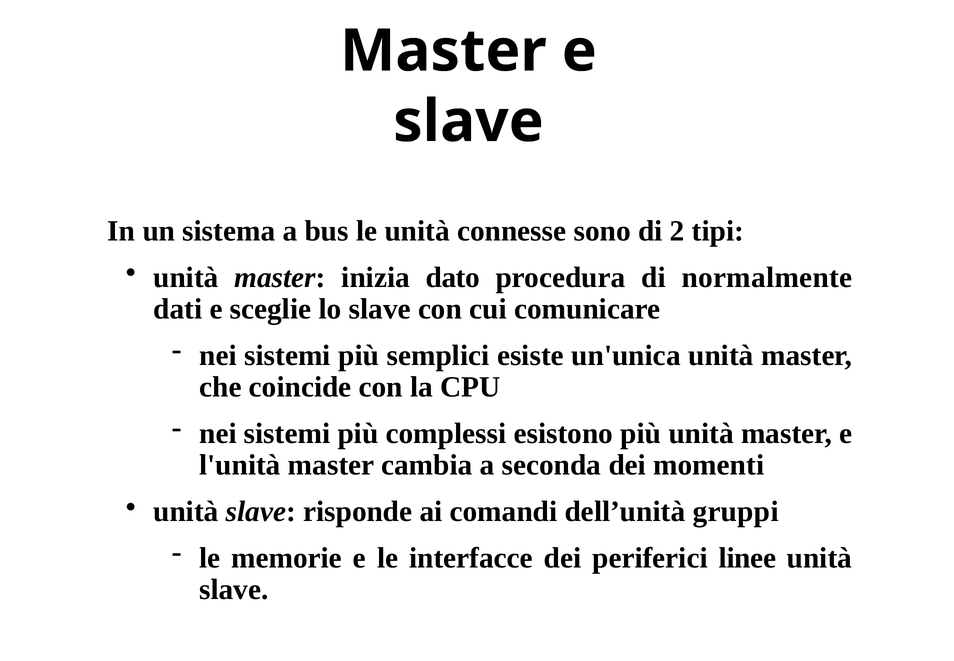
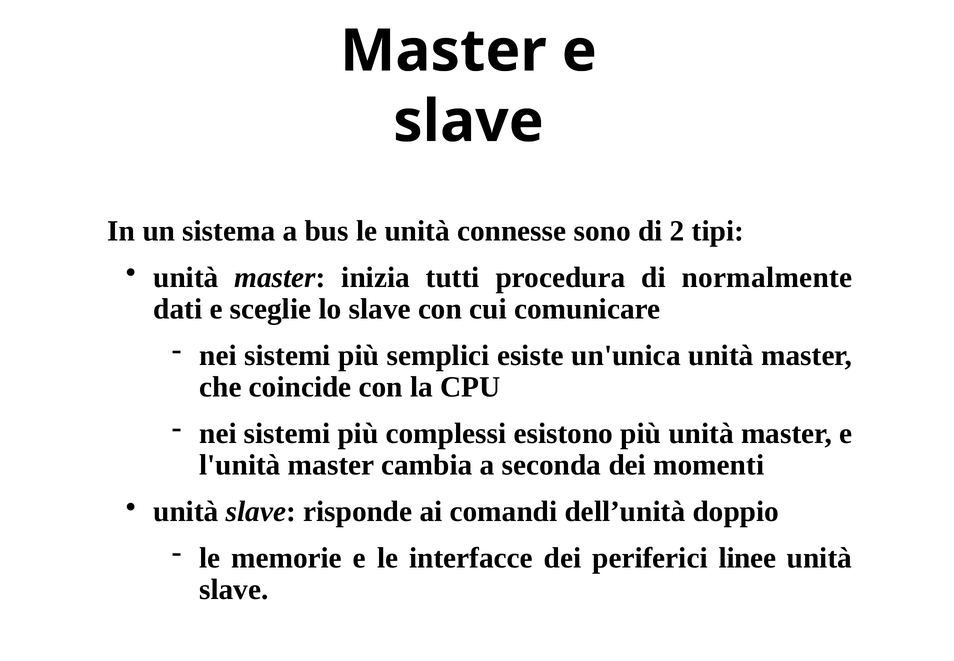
dato: dato -> tutti
gruppi: gruppi -> doppio
